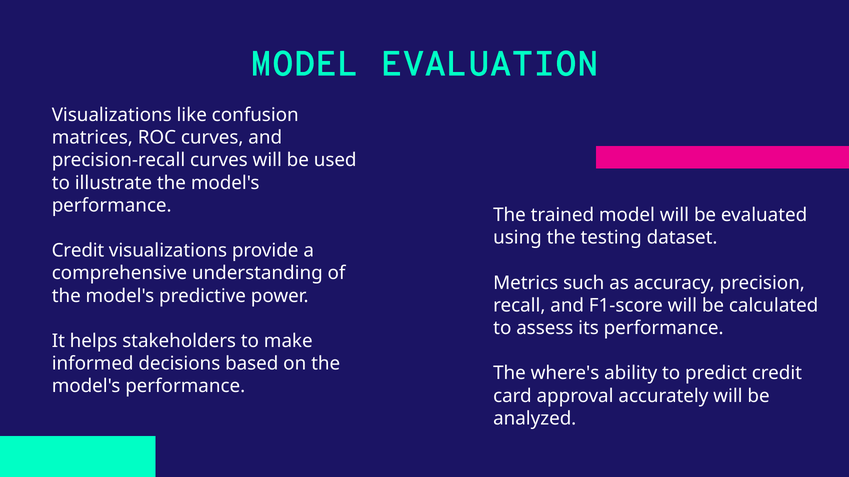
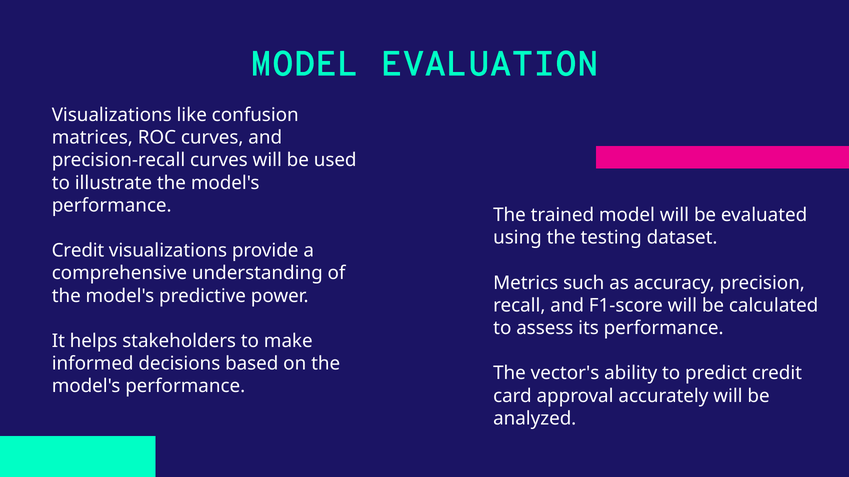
where's: where's -> vector's
